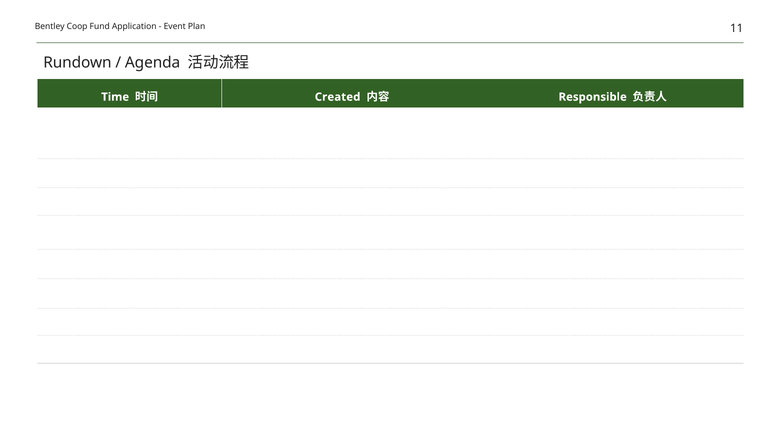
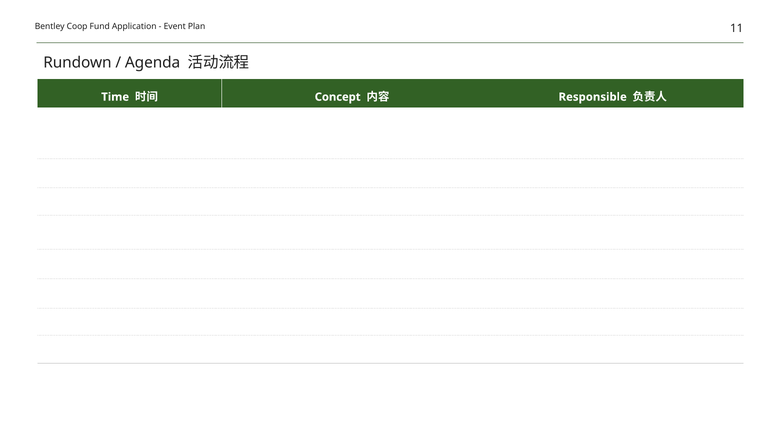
Created: Created -> Concept
